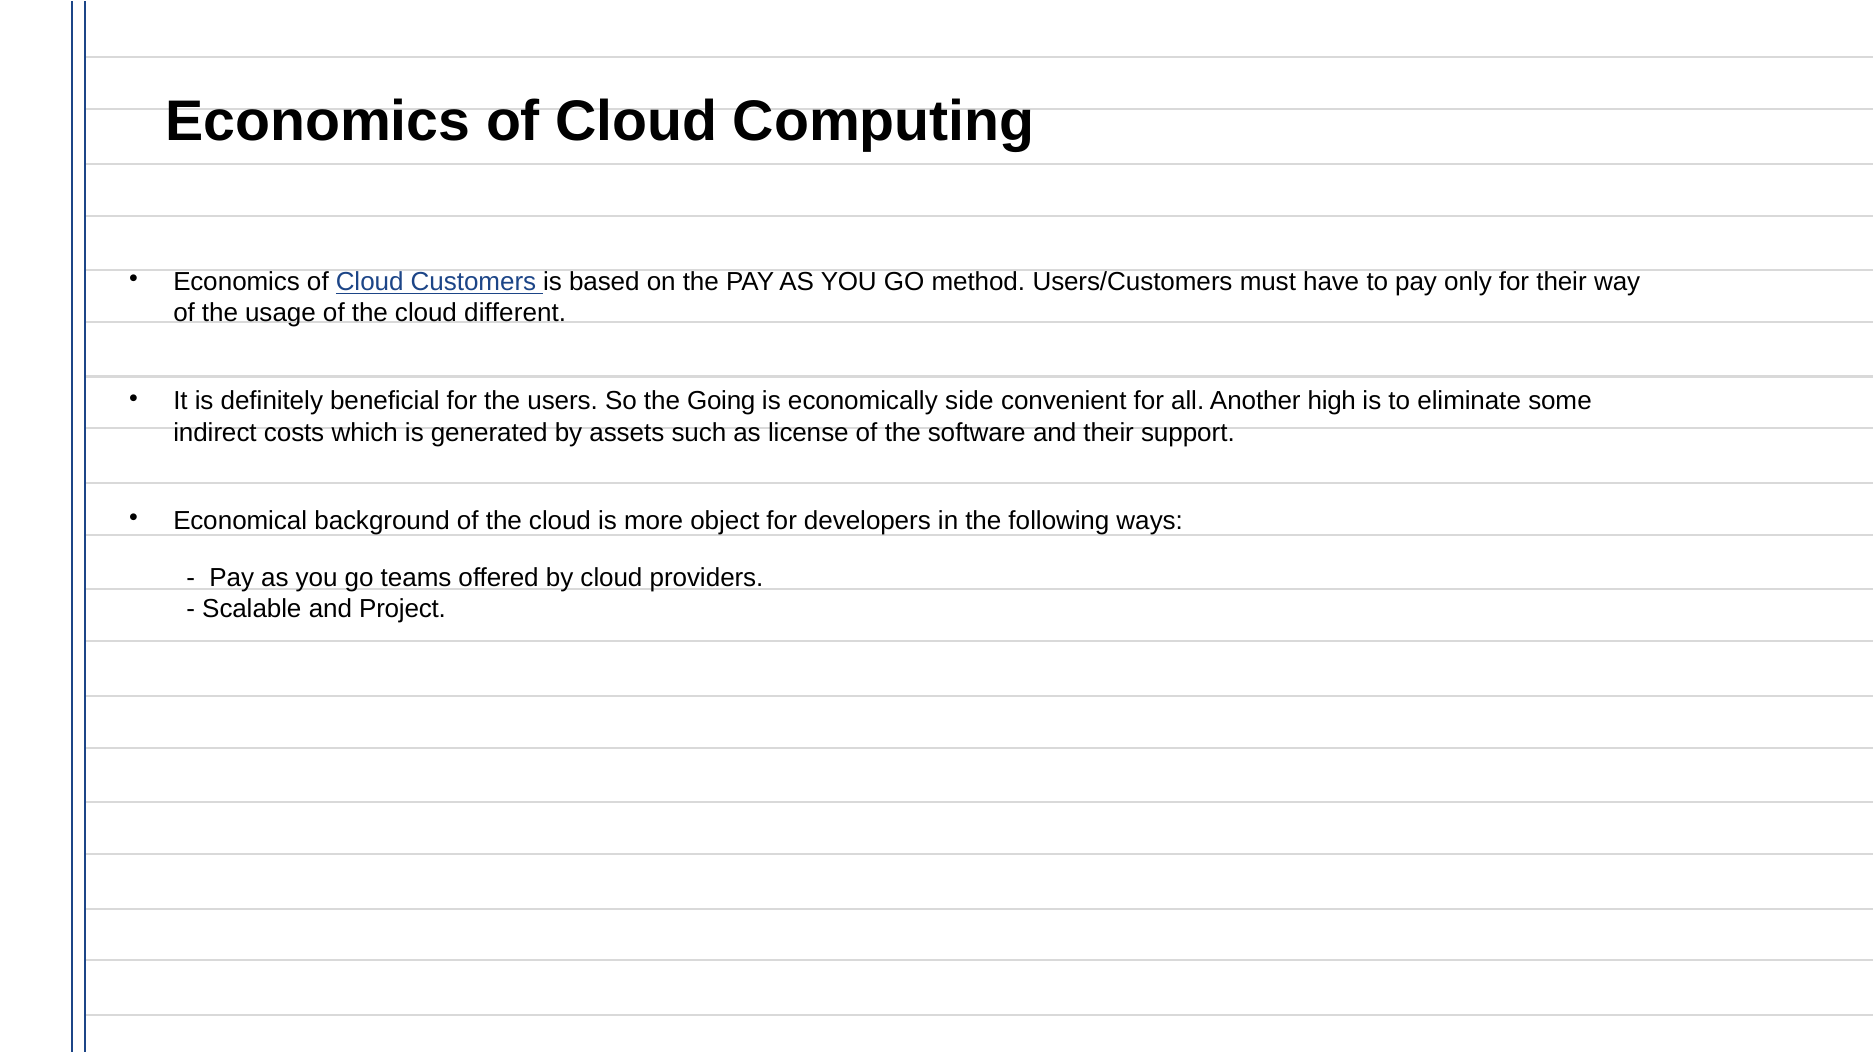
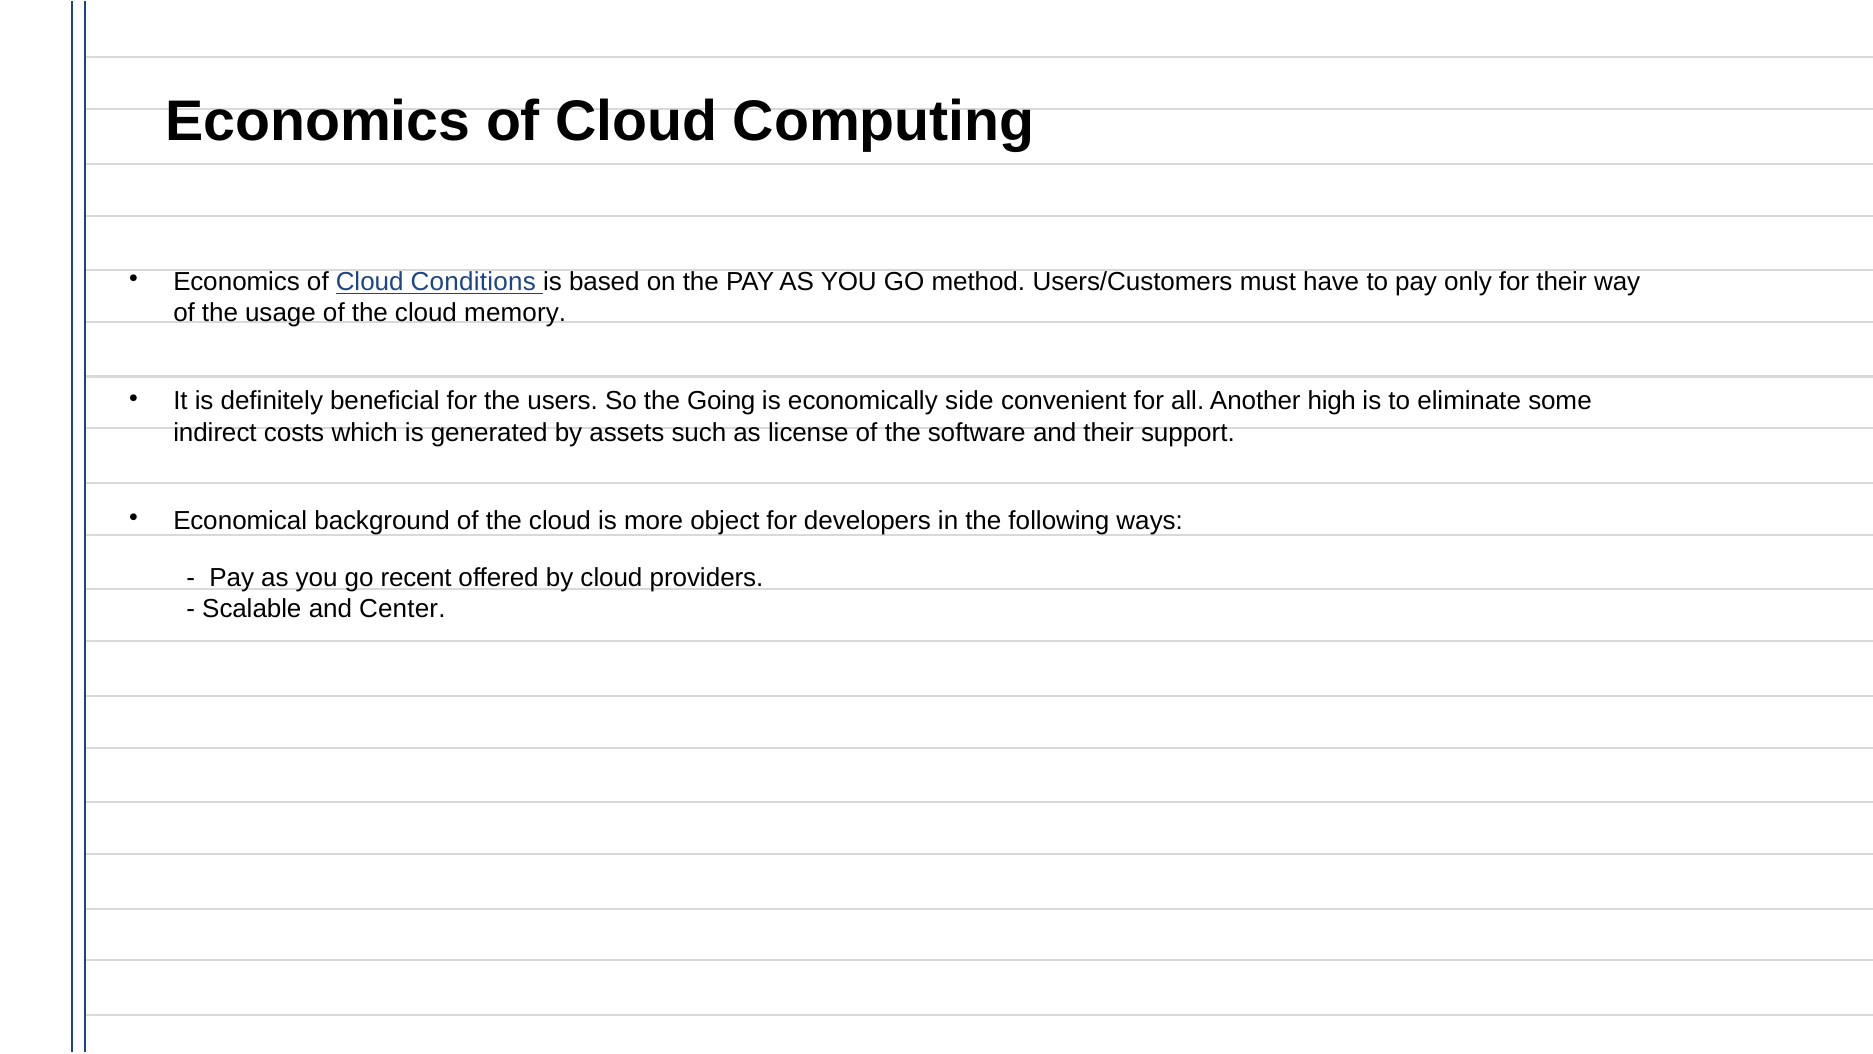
Customers: Customers -> Conditions
different: different -> memory
teams: teams -> recent
Project: Project -> Center
